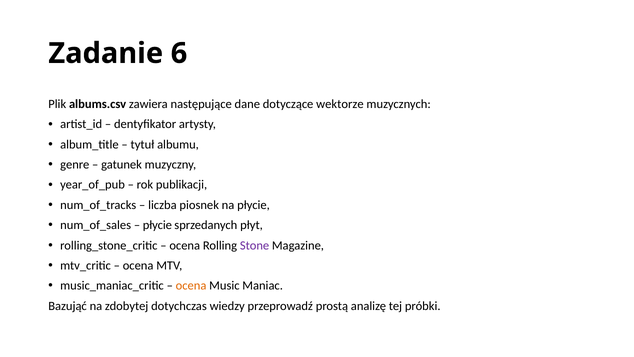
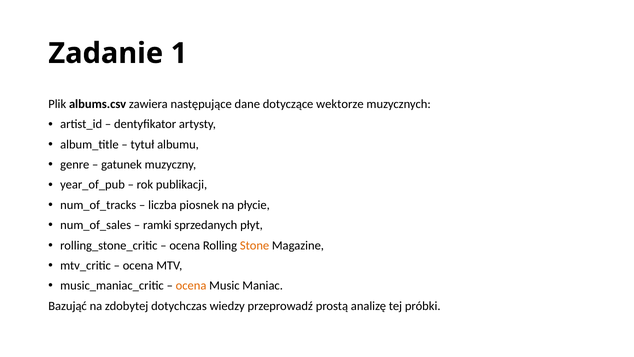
6: 6 -> 1
płycie at (157, 225): płycie -> ramki
Stone colour: purple -> orange
